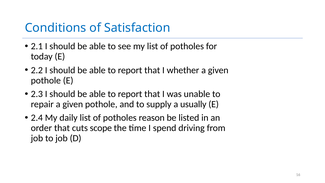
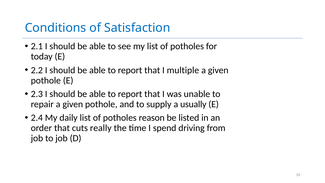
whether: whether -> multiple
scope: scope -> really
